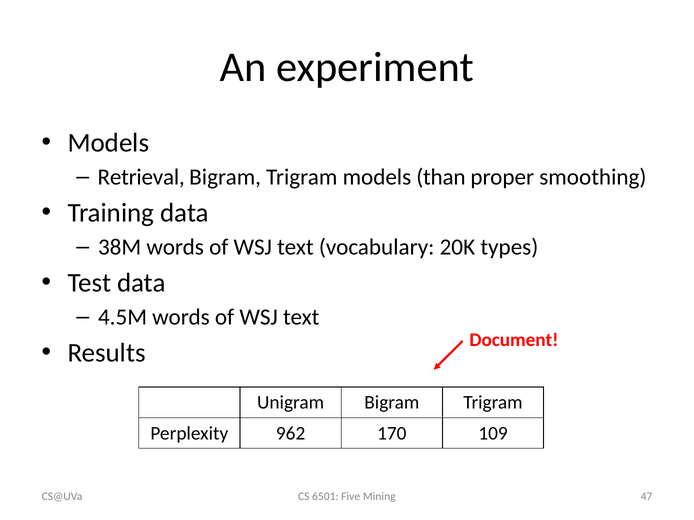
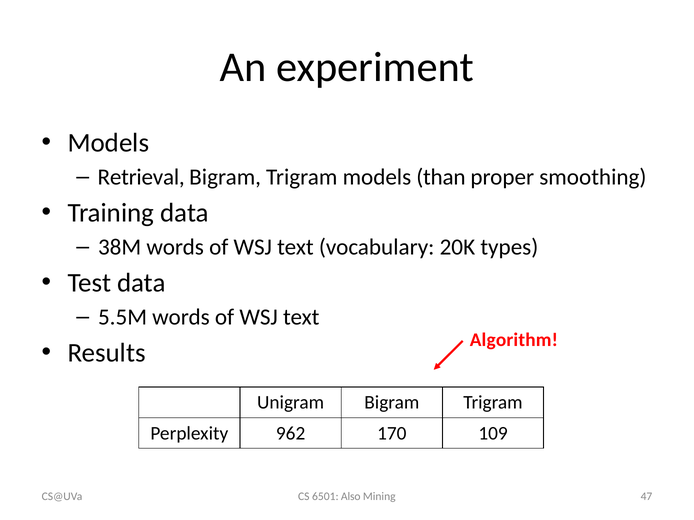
4.5M: 4.5M -> 5.5M
Document: Document -> Algorithm
Five: Five -> Also
